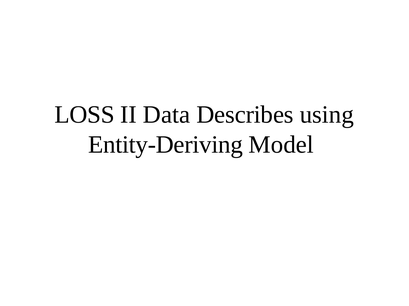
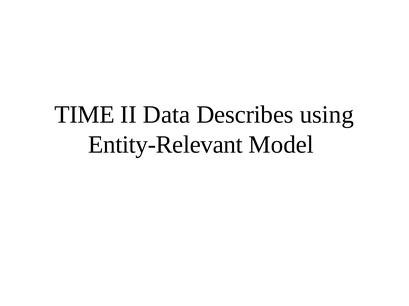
LOSS: LOSS -> TIME
Entity-Deriving: Entity-Deriving -> Entity-Relevant
